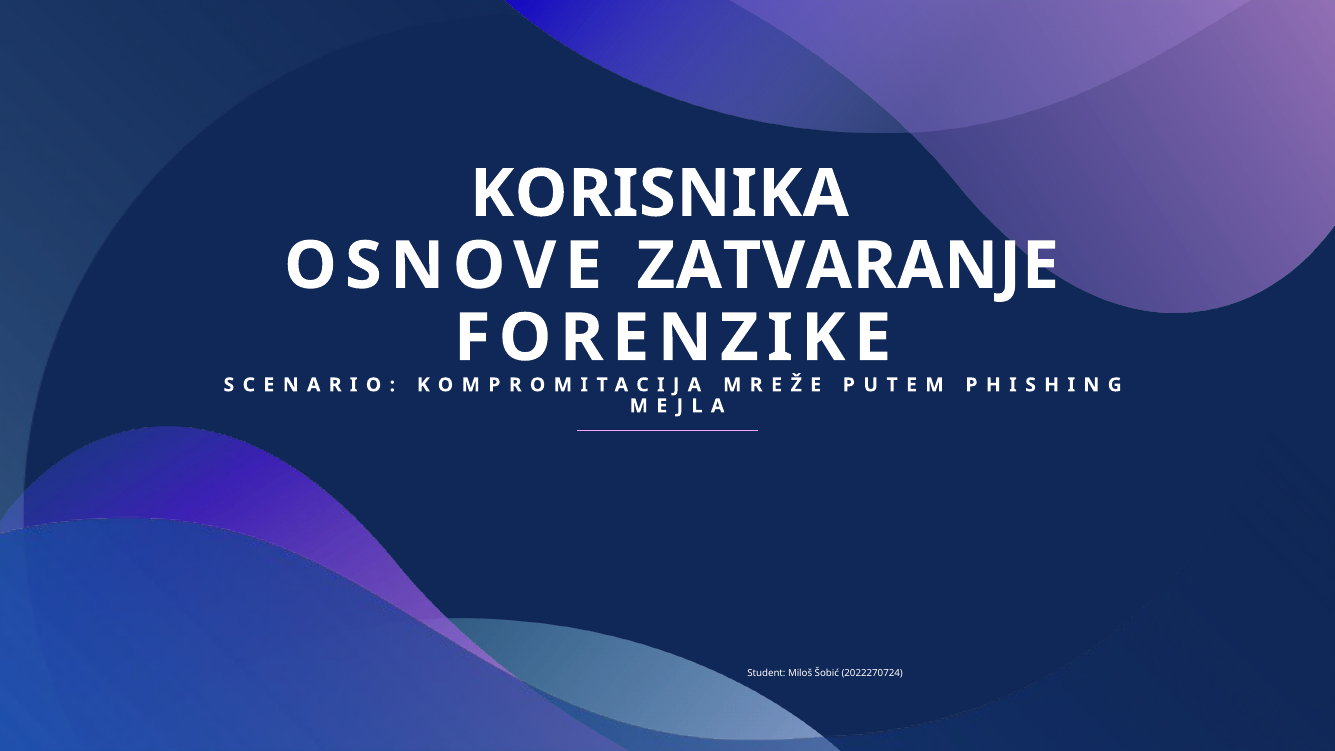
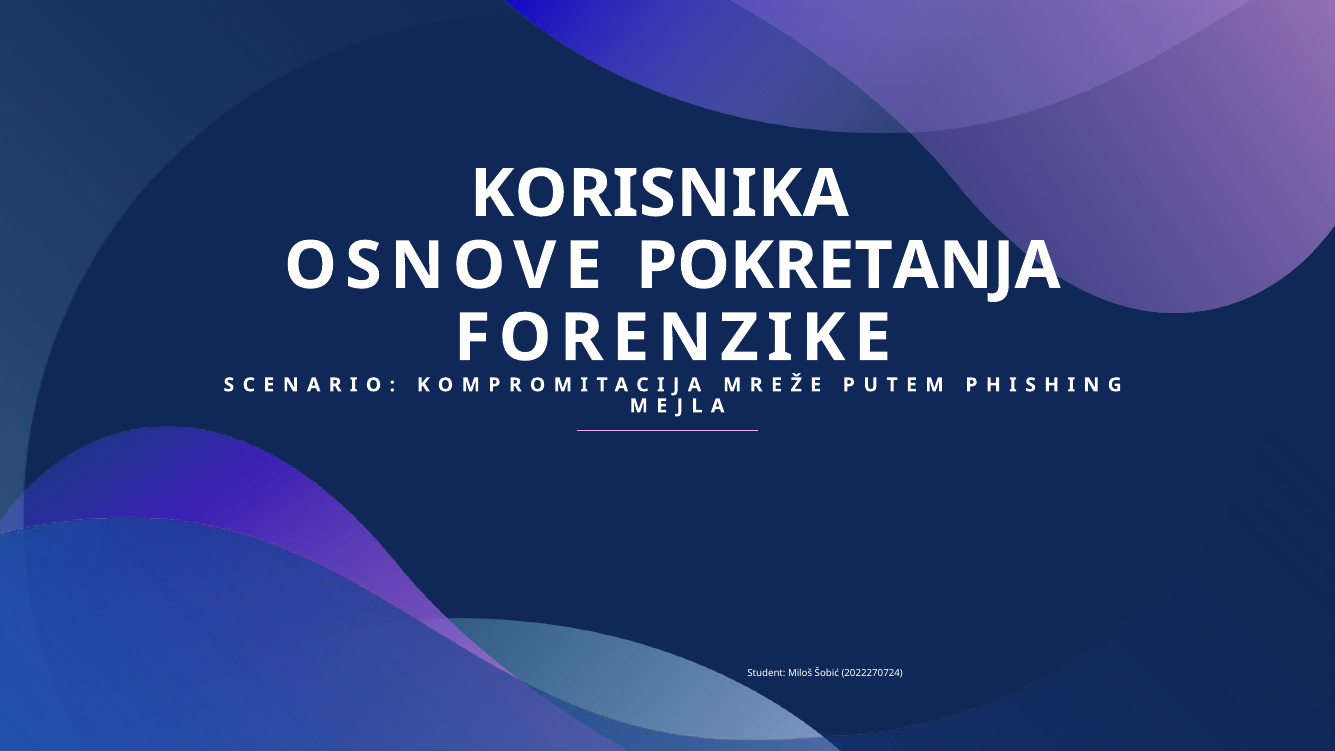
ZATVARANJE: ZATVARANJE -> POKRETANJA
